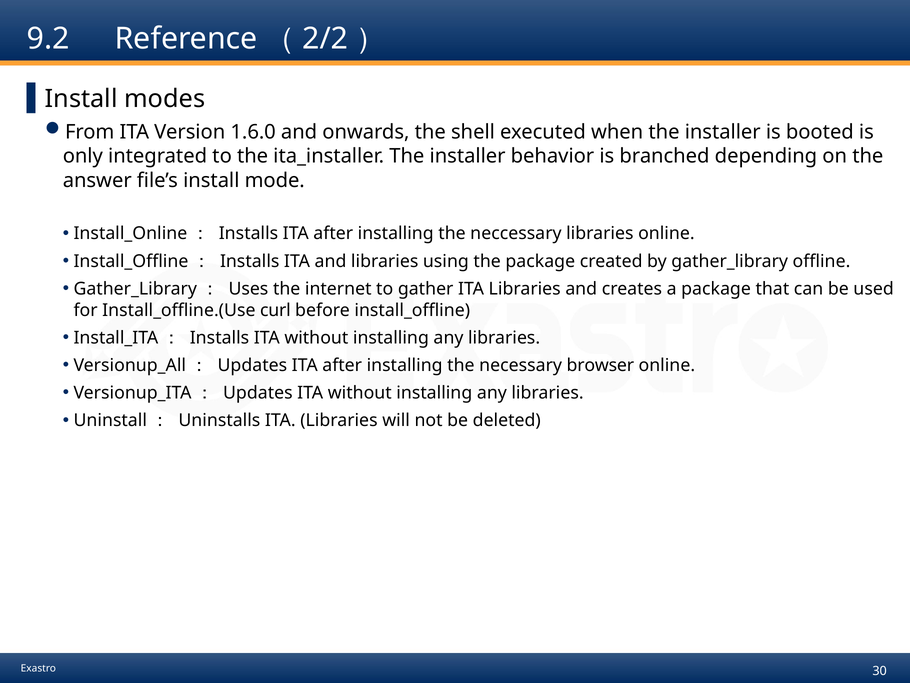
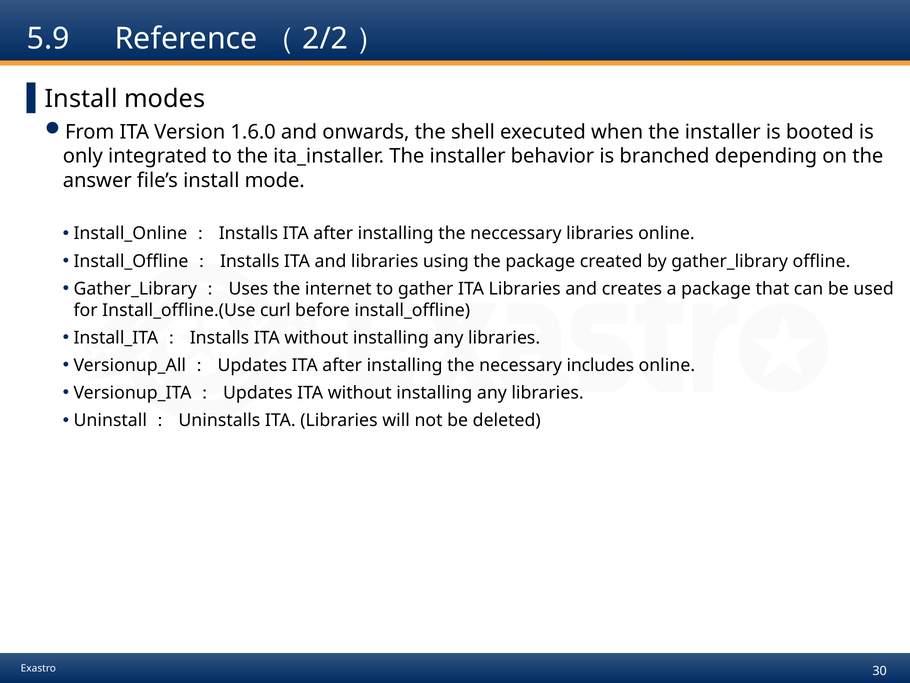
9.2: 9.2 -> 5.9
browser: browser -> includes
